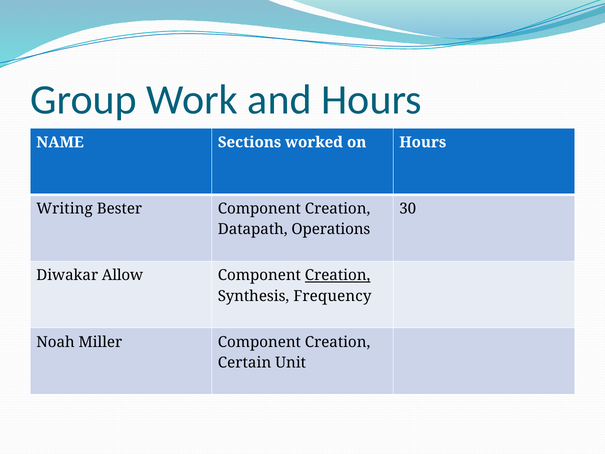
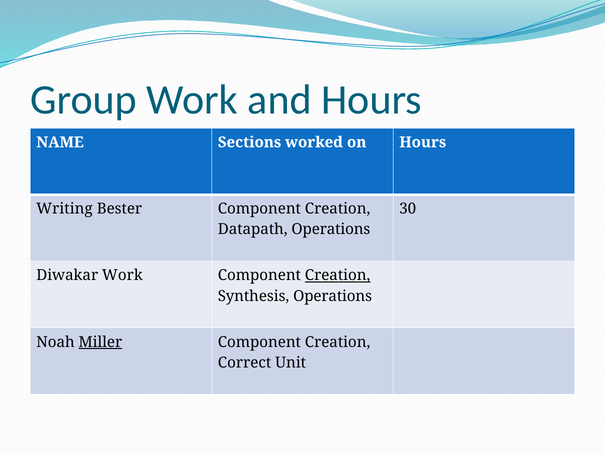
Diwakar Allow: Allow -> Work
Synthesis Frequency: Frequency -> Operations
Miller underline: none -> present
Certain: Certain -> Correct
